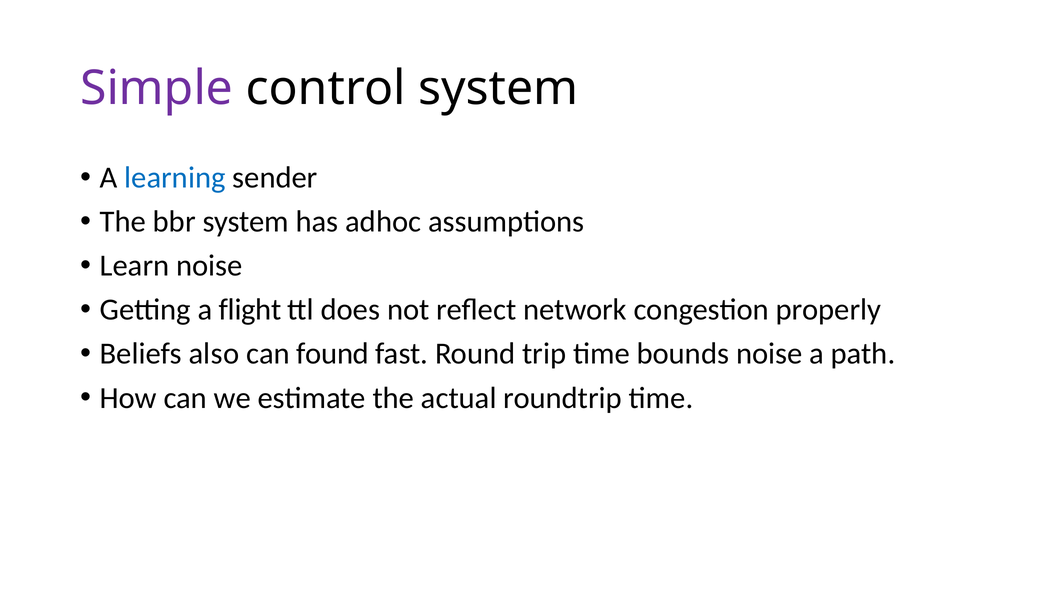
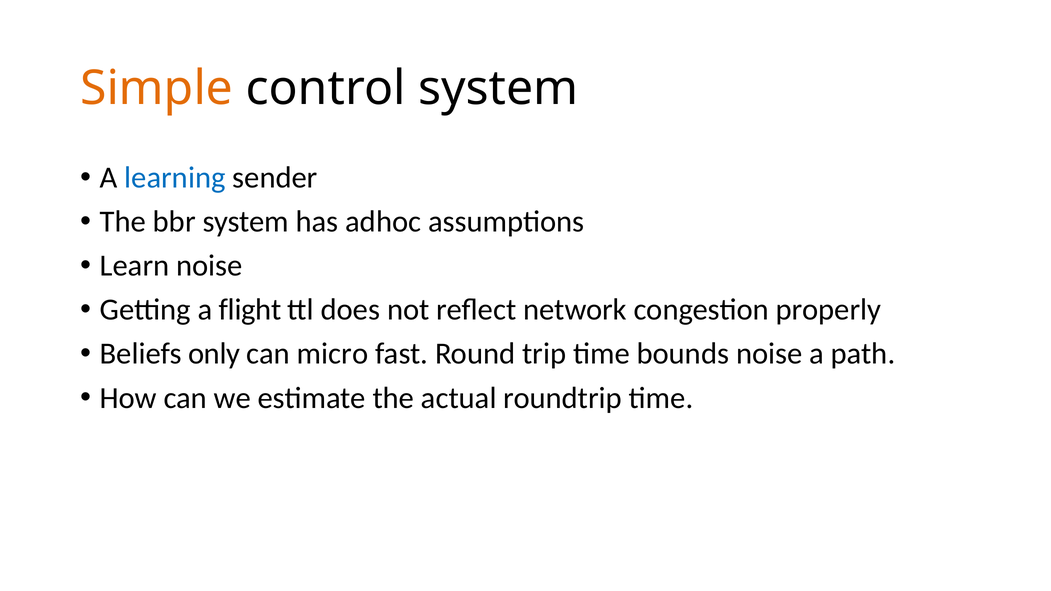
Simple colour: purple -> orange
also: also -> only
found: found -> micro
